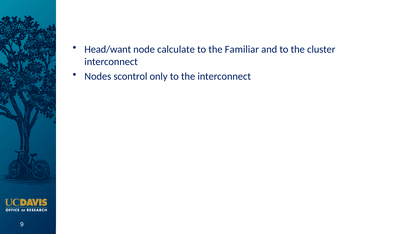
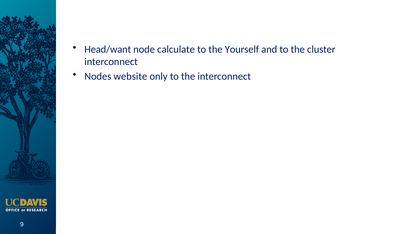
Familiar: Familiar -> Yourself
scontrol: scontrol -> website
